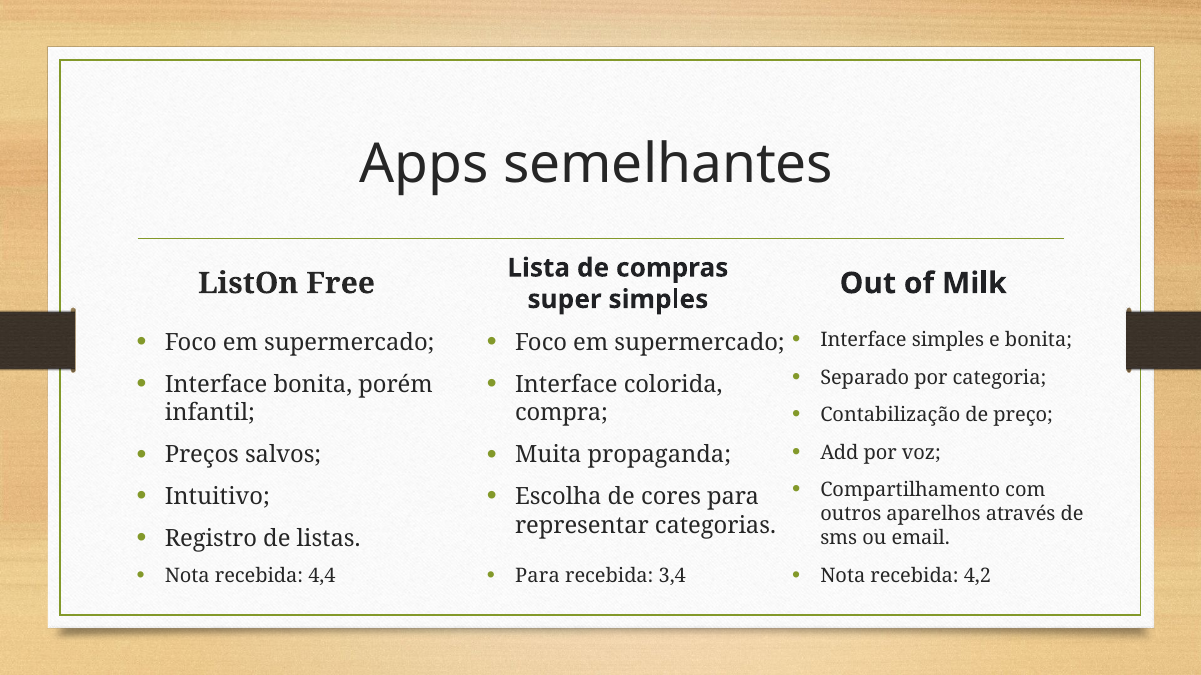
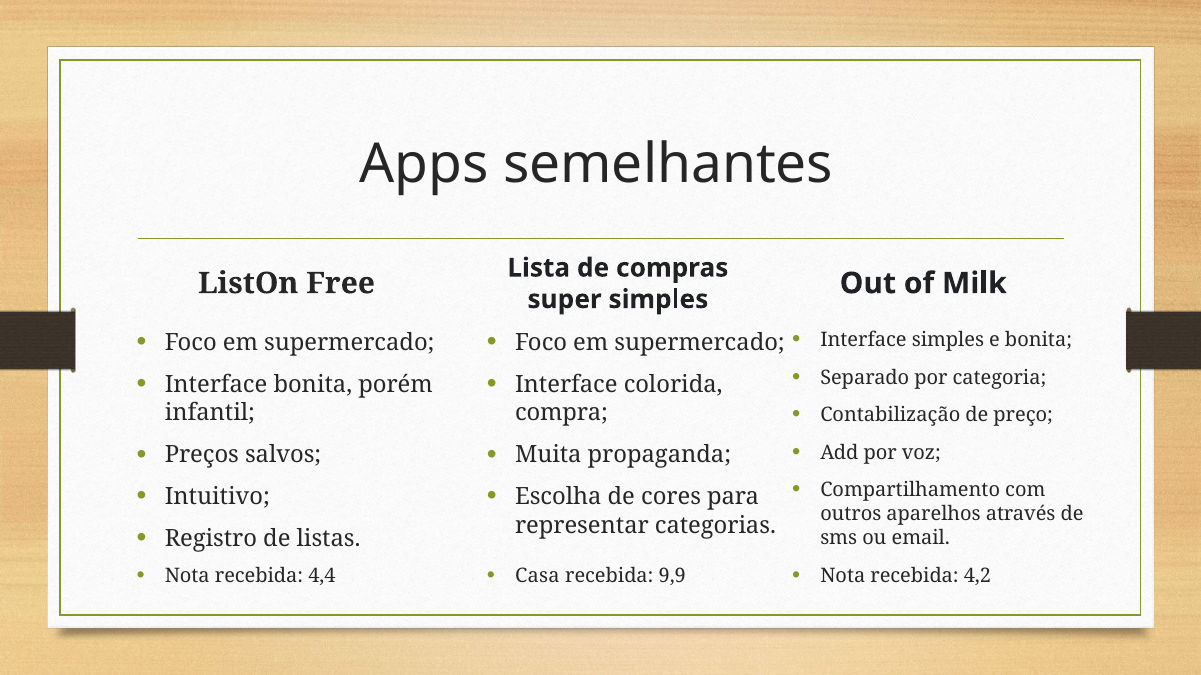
Para at (537, 577): Para -> Casa
3,4: 3,4 -> 9,9
